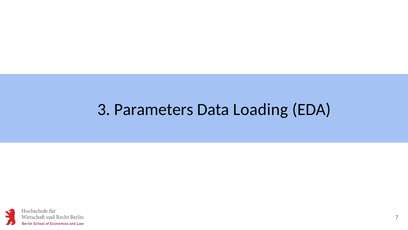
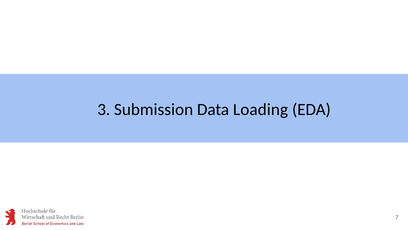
Parameters: Parameters -> Submission
